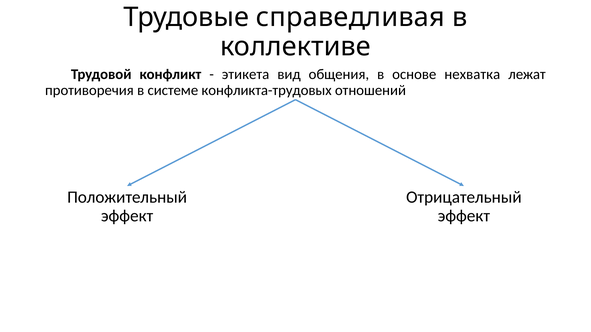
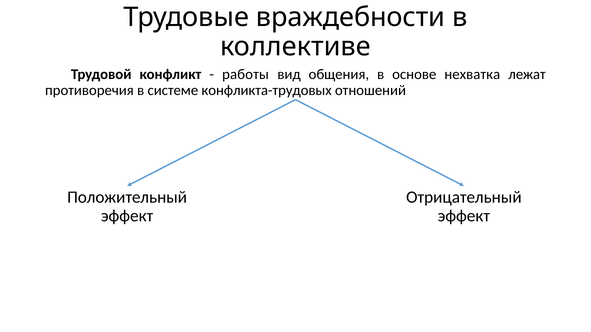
справедливая: справедливая -> враждебности
этикета: этикета -> работы
